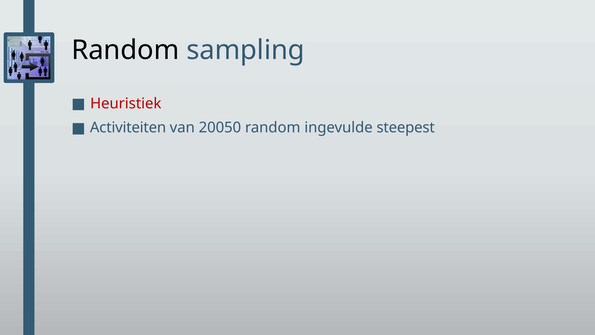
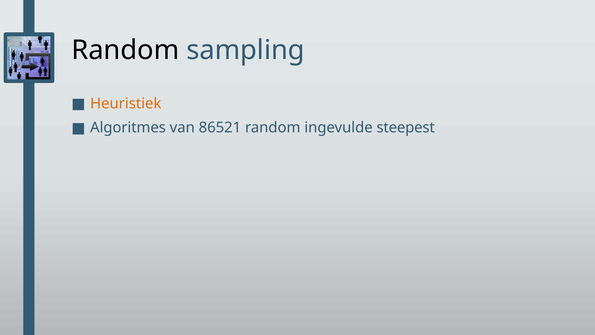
Heuristiek colour: red -> orange
Activiteiten: Activiteiten -> Algoritmes
20050: 20050 -> 86521
